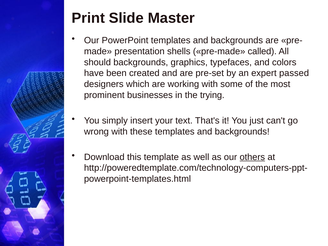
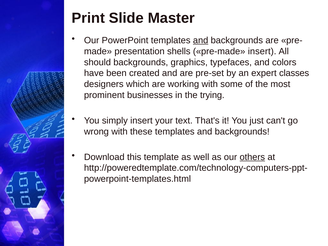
and at (201, 40) underline: none -> present
pre-made called: called -> insert
passed: passed -> classes
